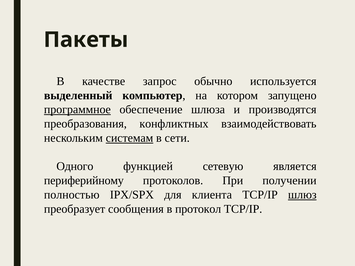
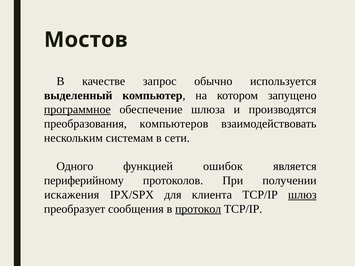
Пакеты: Пакеты -> Мостов
конфликтных: конфликтных -> компьютеров
системам underline: present -> none
сетевую: сетевую -> ошибок
полностью: полностью -> искажения
протокол underline: none -> present
